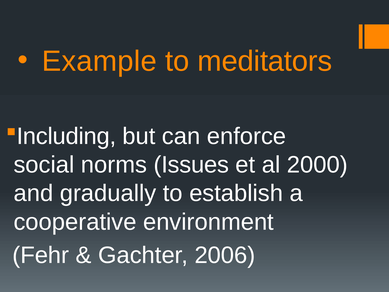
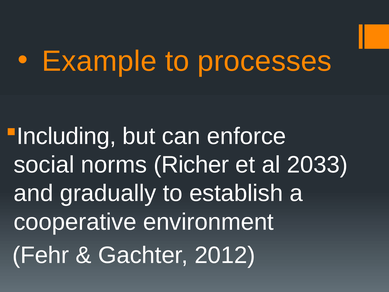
meditators: meditators -> processes
Issues: Issues -> Richer
2000: 2000 -> 2033
2006: 2006 -> 2012
